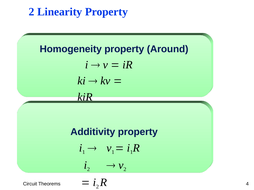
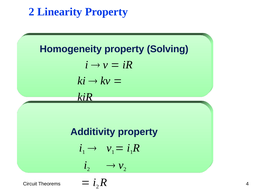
Around: Around -> Solving
